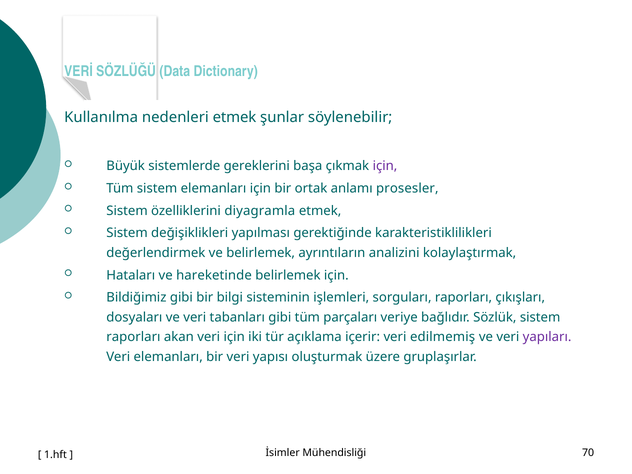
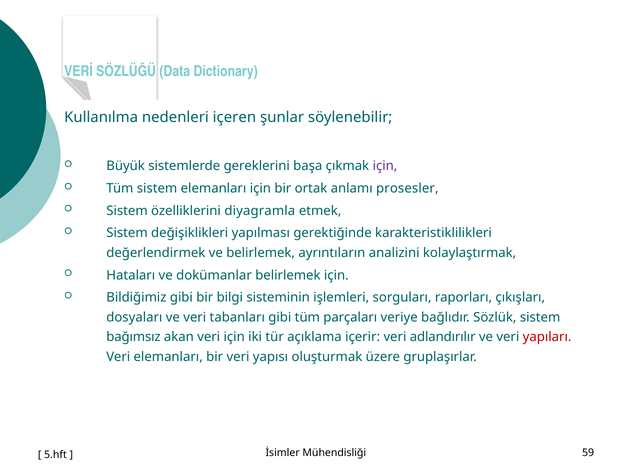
nedenleri etmek: etmek -> içeren
hareketinde: hareketinde -> dokümanlar
raporları at (133, 337): raporları -> bağımsız
edilmemiş: edilmemiş -> adlandırılır
yapıları colour: purple -> red
70: 70 -> 59
1.hft: 1.hft -> 5.hft
